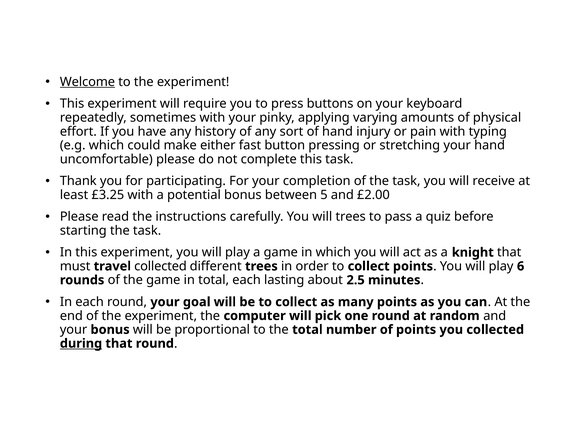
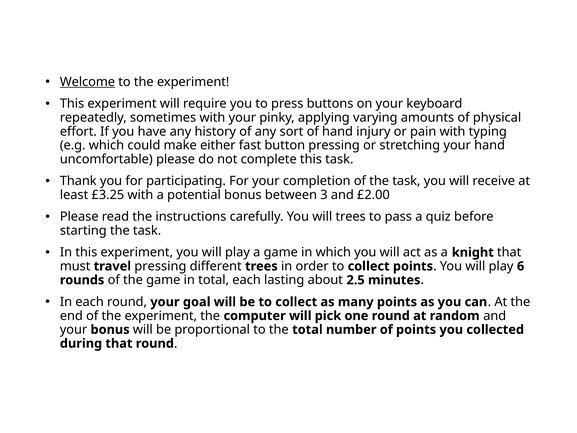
5: 5 -> 3
travel collected: collected -> pressing
during underline: present -> none
